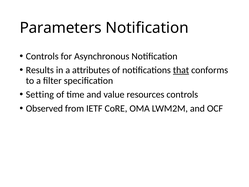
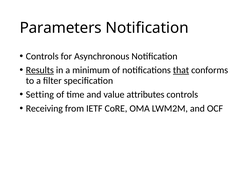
Results underline: none -> present
attributes: attributes -> minimum
resources: resources -> attributes
Observed: Observed -> Receiving
